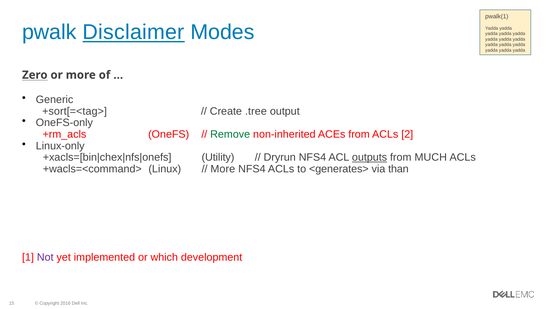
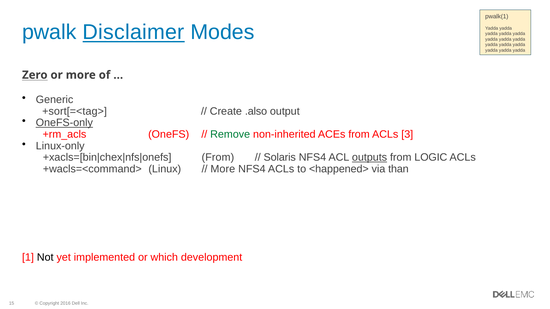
.tree: .tree -> .also
OneFS-only underline: none -> present
2: 2 -> 3
Utility at (218, 158): Utility -> From
Dryrun: Dryrun -> Solaris
MUCH: MUCH -> LOGIC
<generates>: <generates> -> <happened>
Not colour: purple -> black
